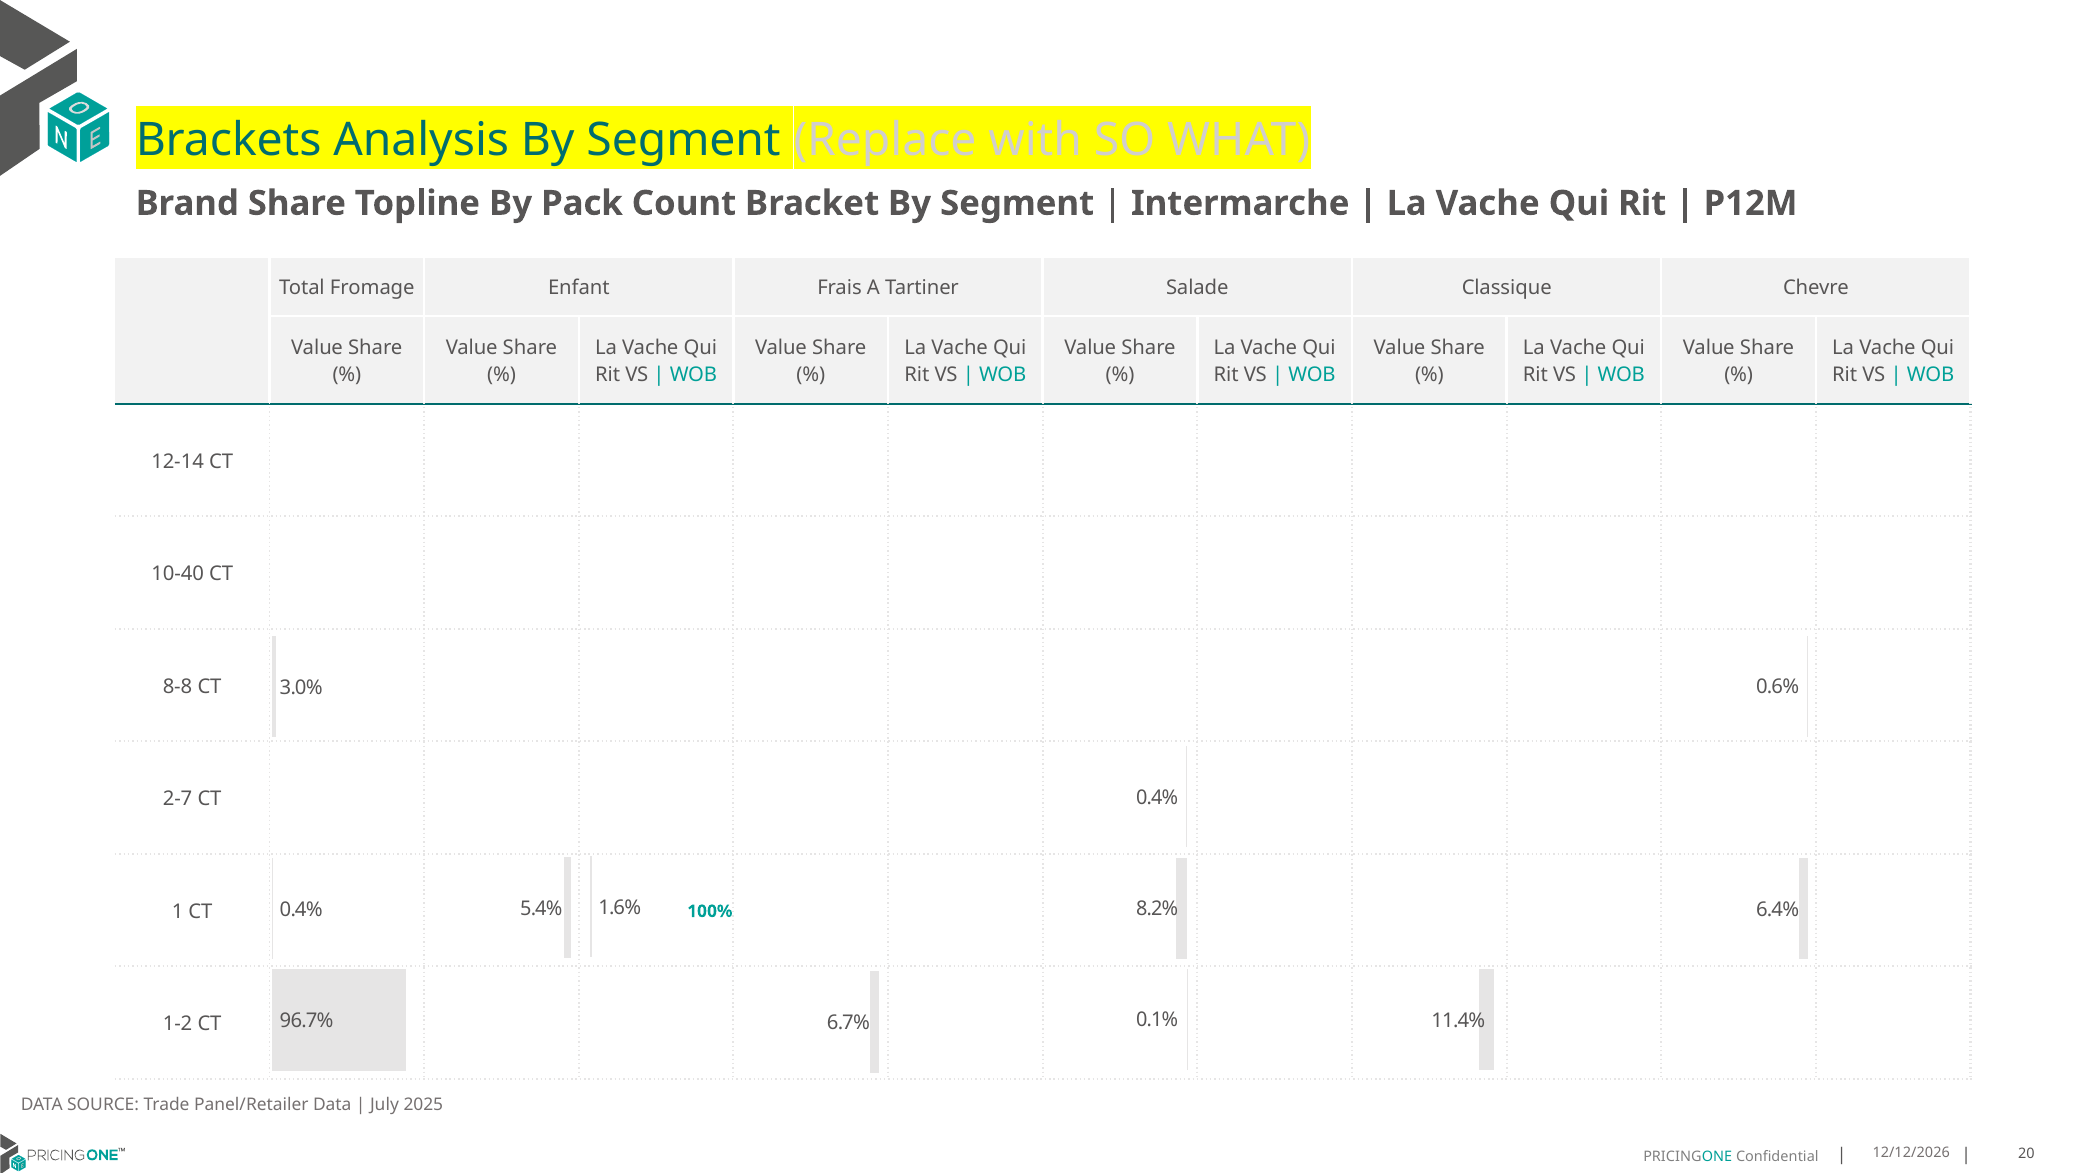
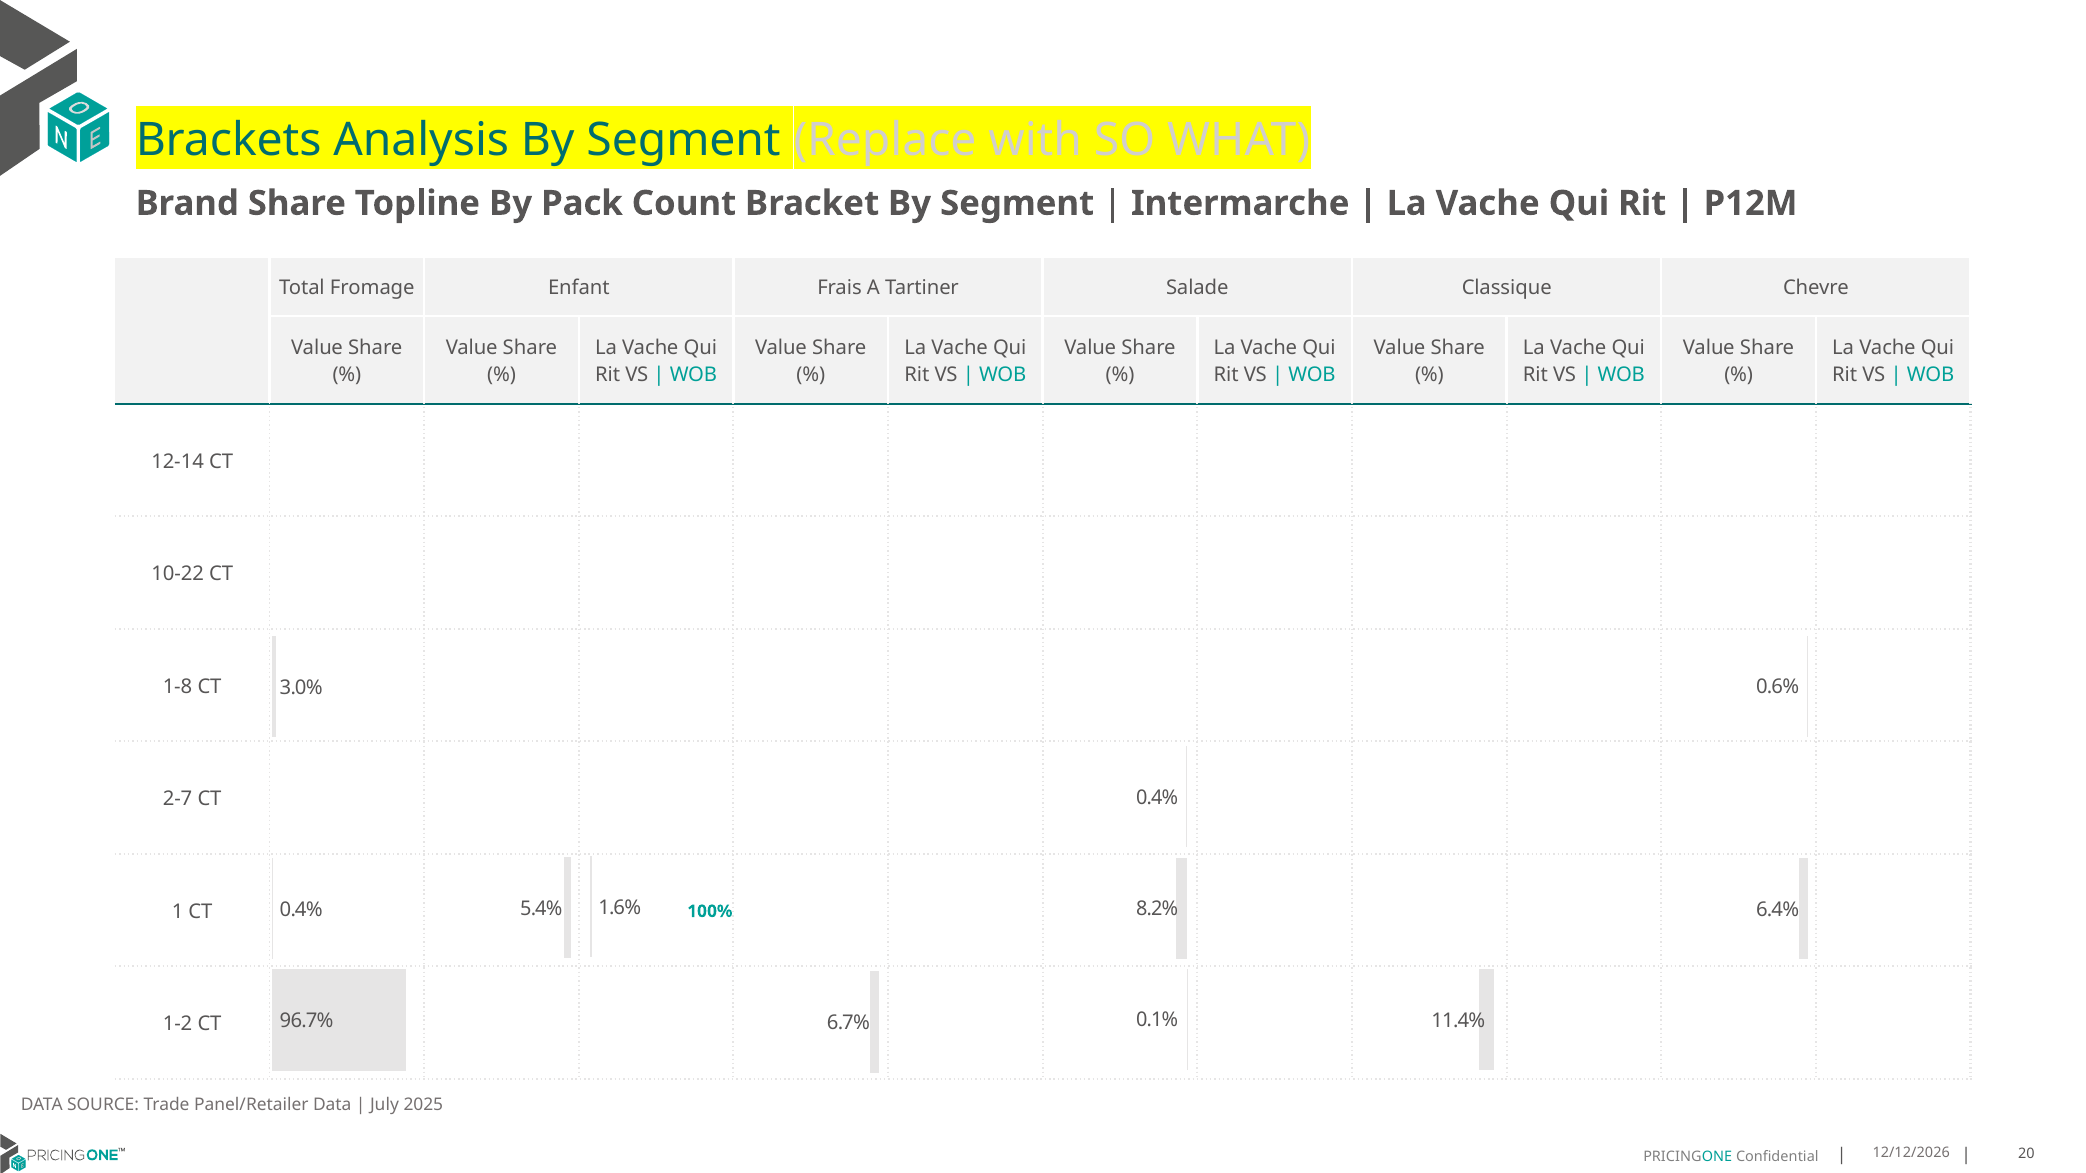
10-40: 10-40 -> 10-22
8-8: 8-8 -> 1-8
